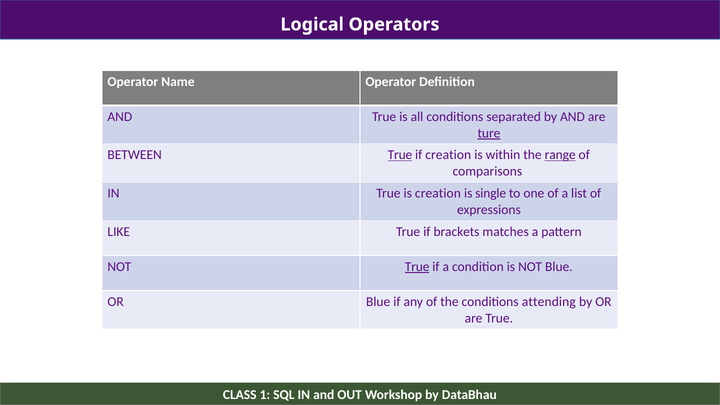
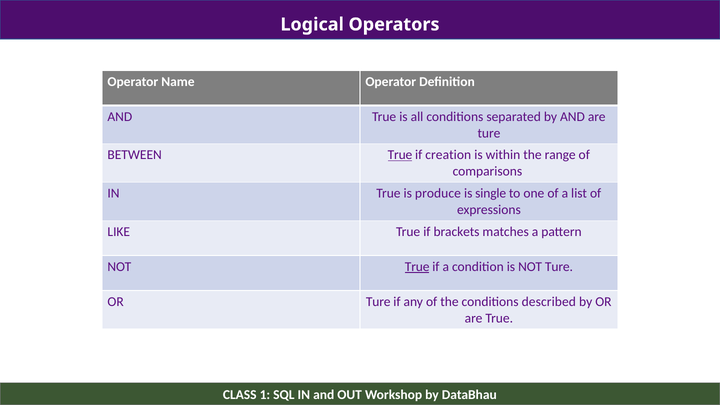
ture at (489, 133) underline: present -> none
range underline: present -> none
is creation: creation -> produce
NOT Blue: Blue -> Ture
OR Blue: Blue -> Ture
attending: attending -> described
